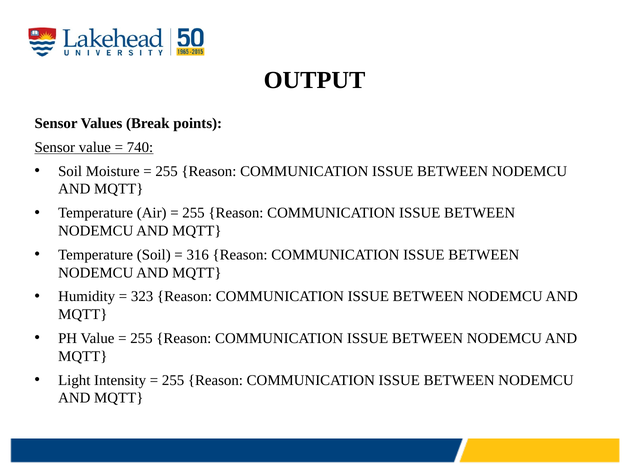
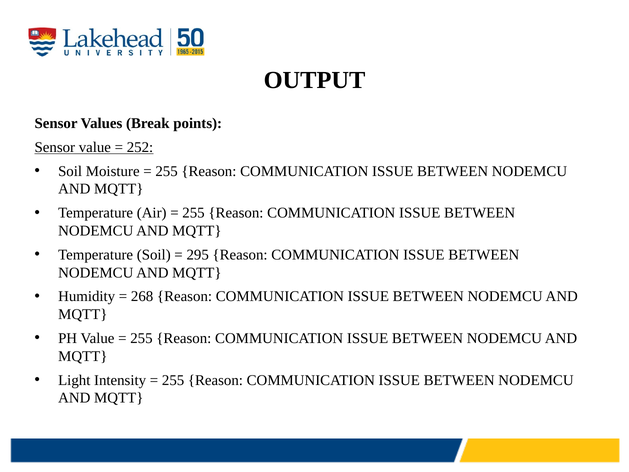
740: 740 -> 252
316: 316 -> 295
323: 323 -> 268
